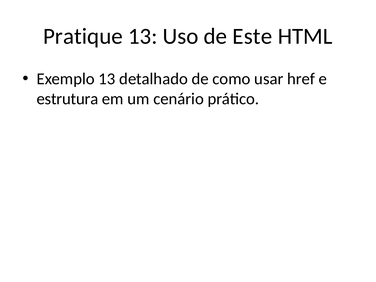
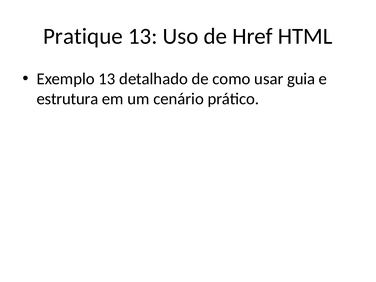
Este: Este -> Href
href: href -> guia
